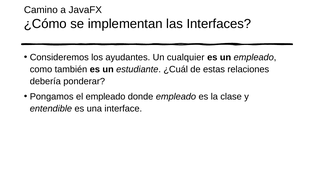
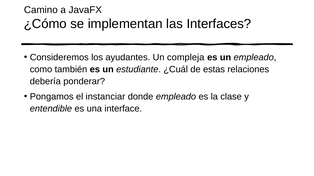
cualquier: cualquier -> compleja
el empleado: empleado -> instanciar
